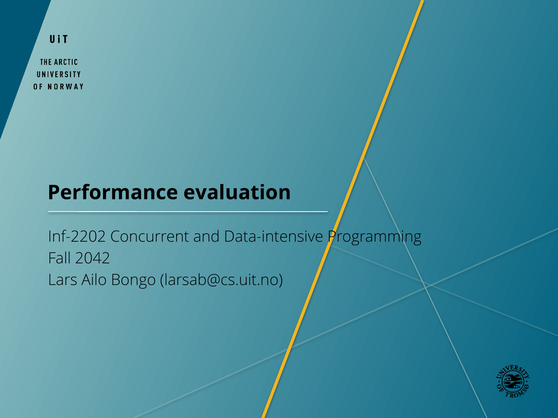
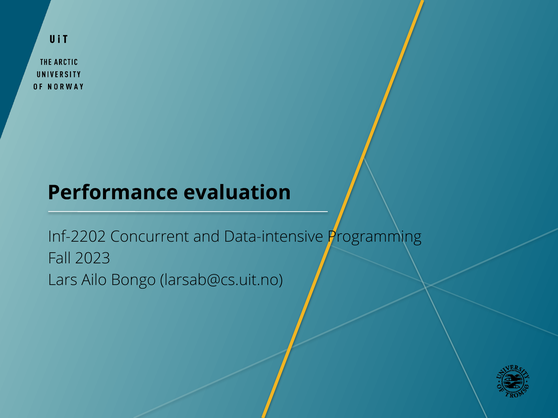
2042: 2042 -> 2023
